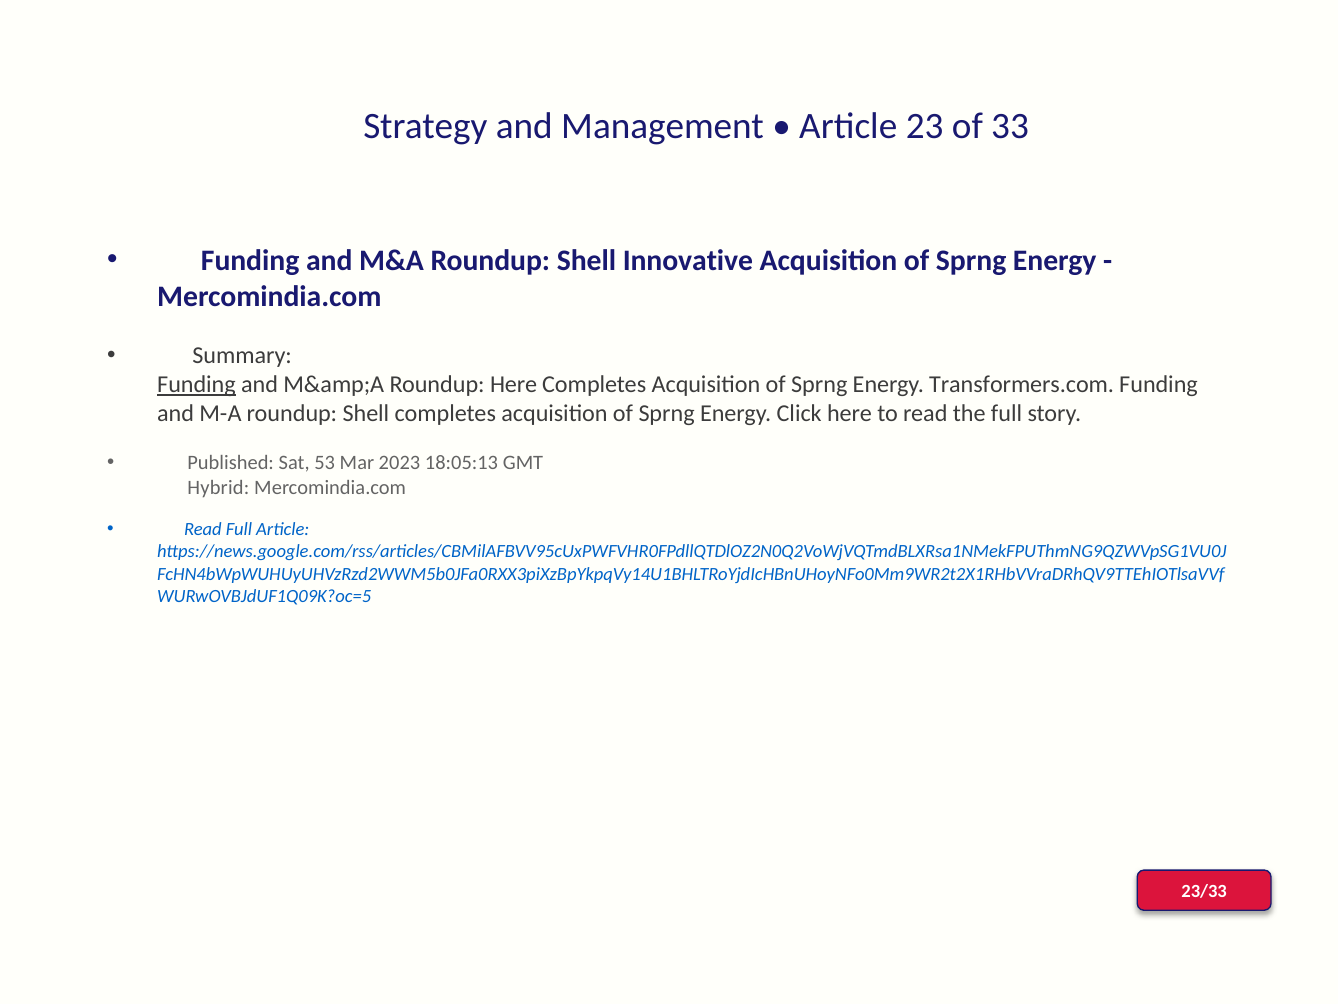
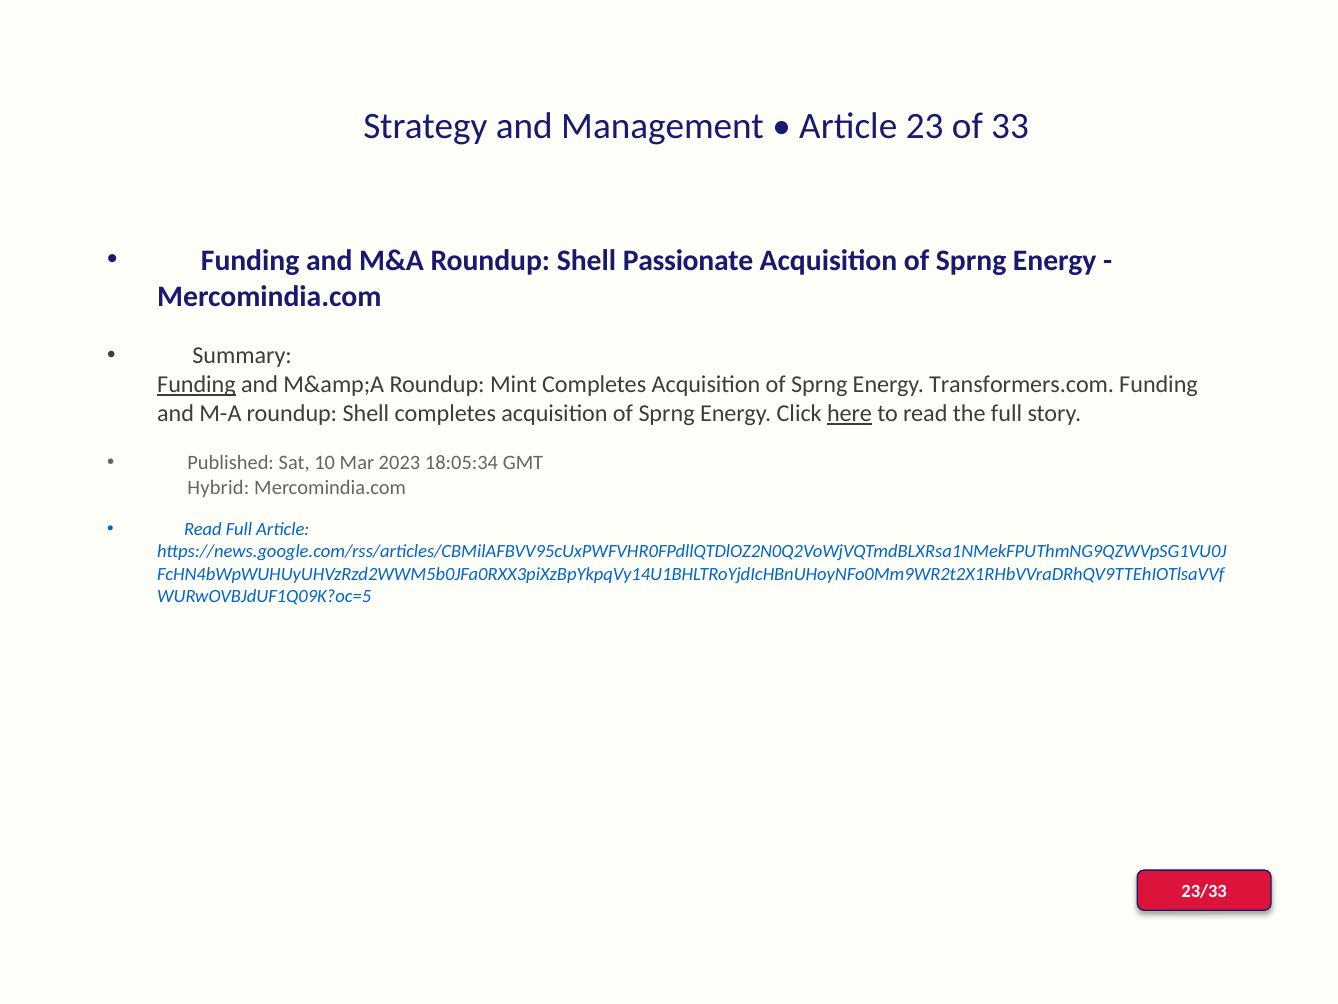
Innovative: Innovative -> Passionate
Roundup Here: Here -> Mint
here at (850, 414) underline: none -> present
53: 53 -> 10
18:05:13: 18:05:13 -> 18:05:34
